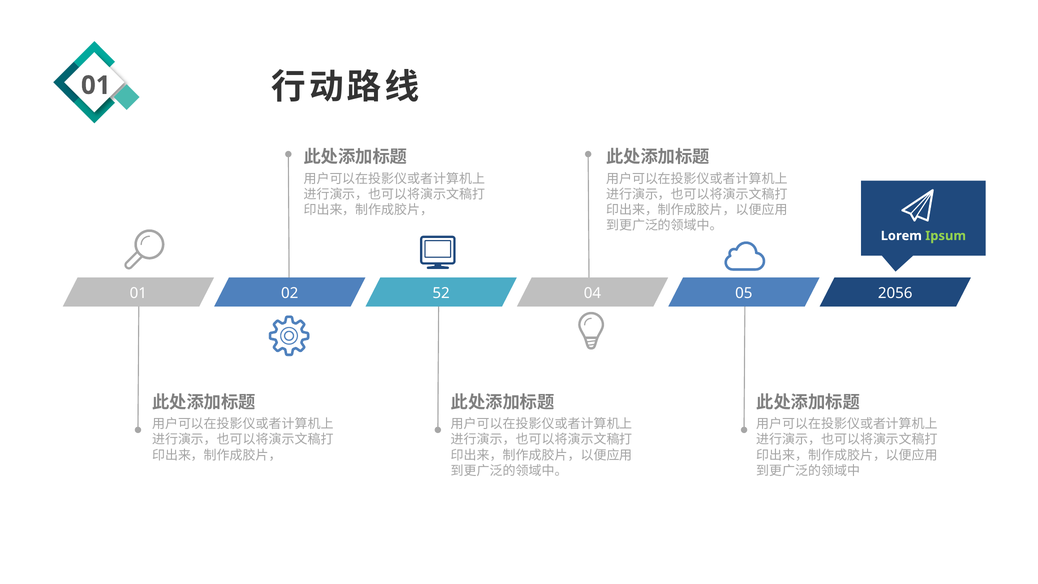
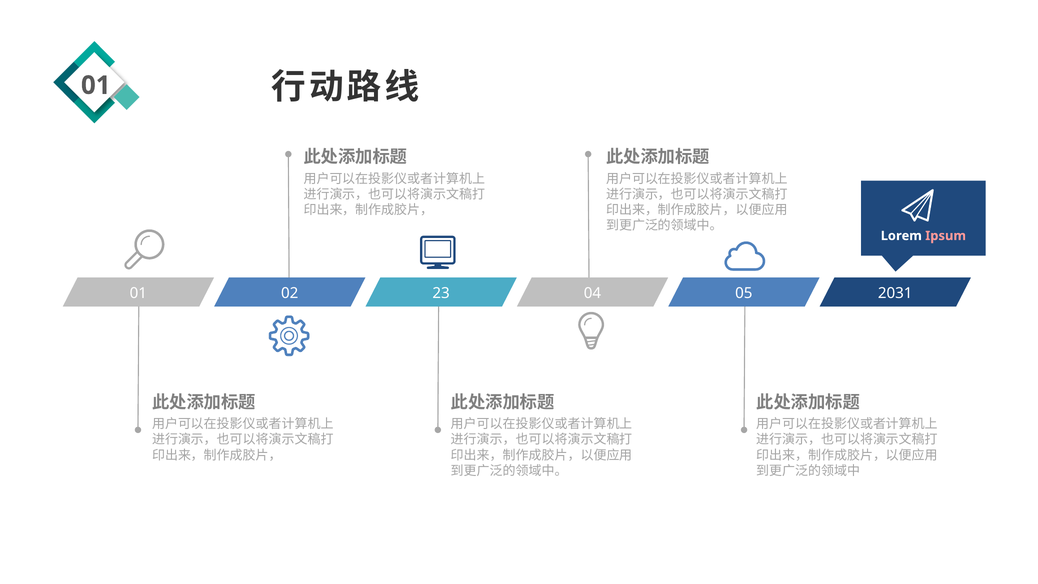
Ipsum colour: light green -> pink
52: 52 -> 23
2056: 2056 -> 2031
